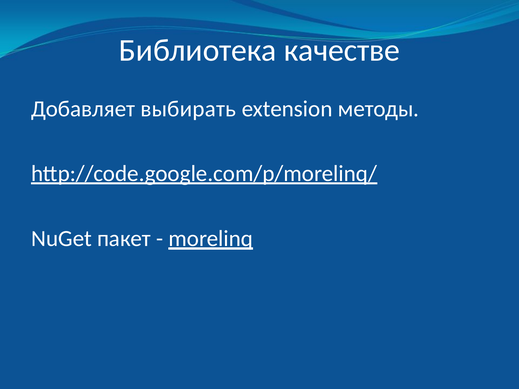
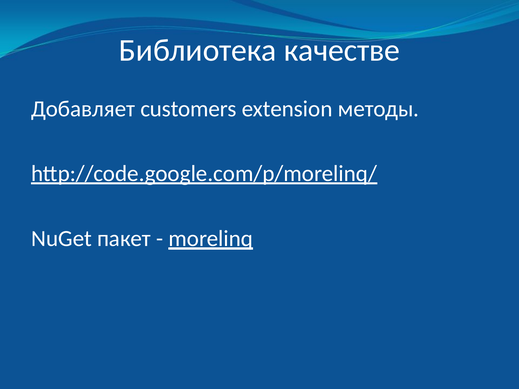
выбирать: выбирать -> customers
